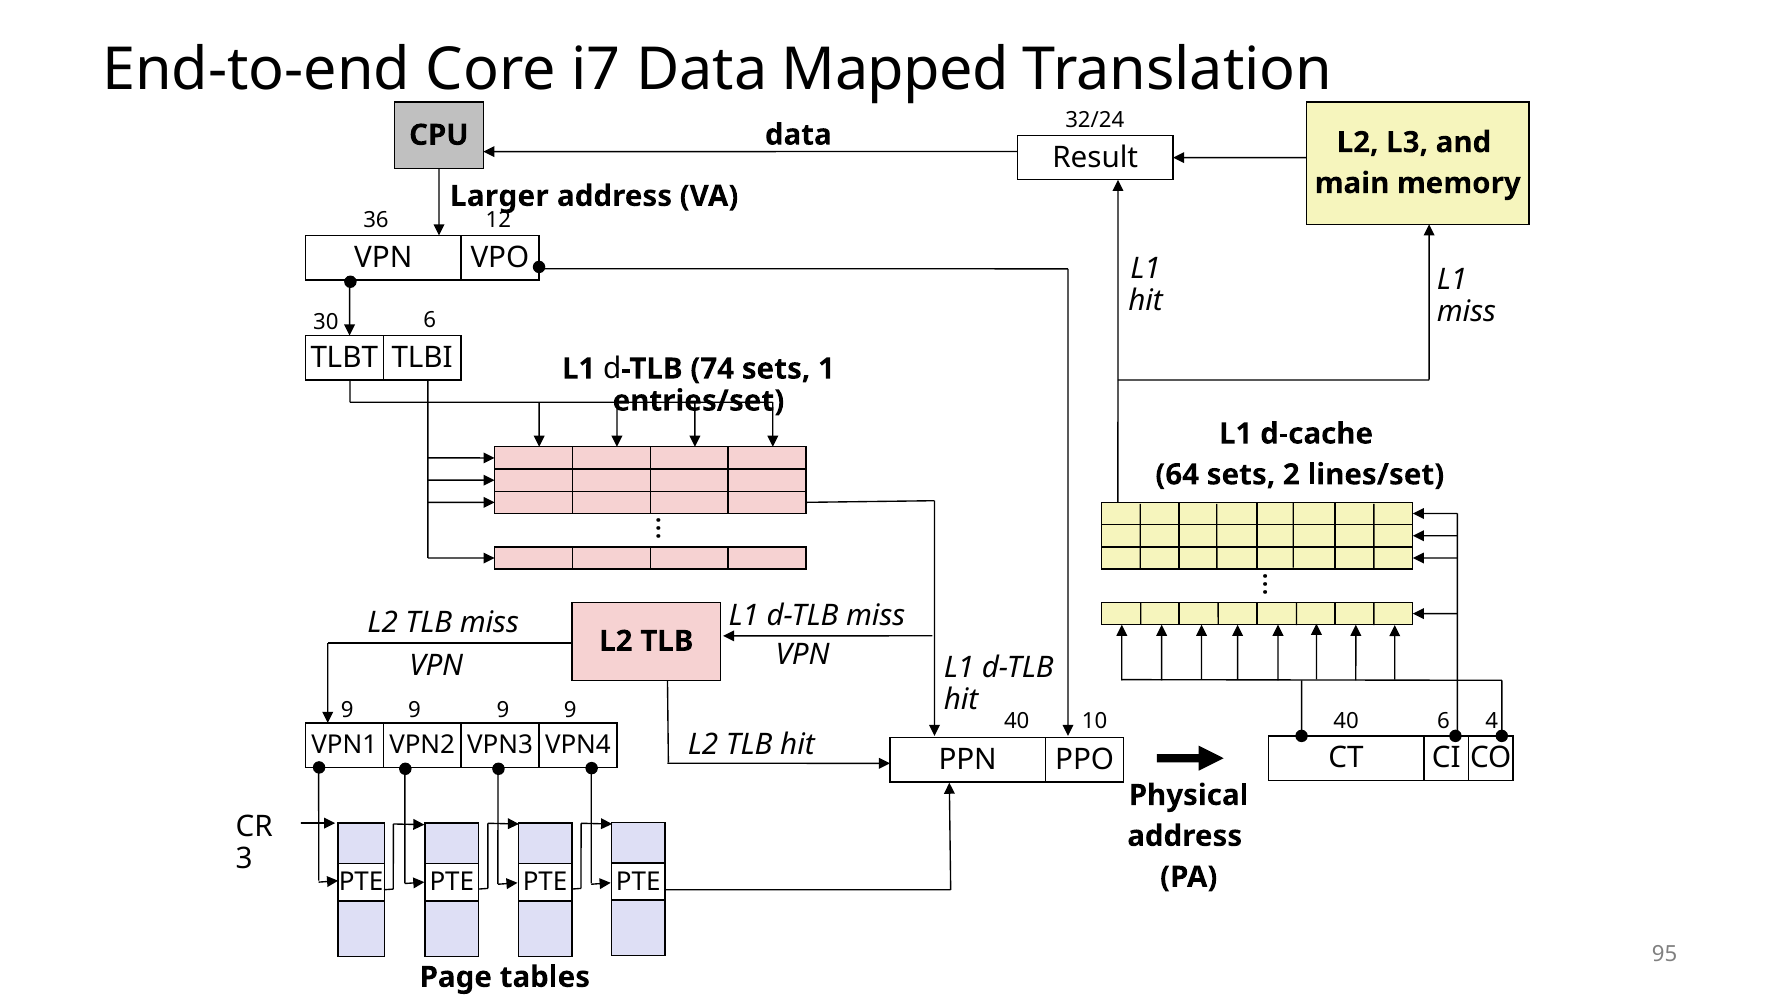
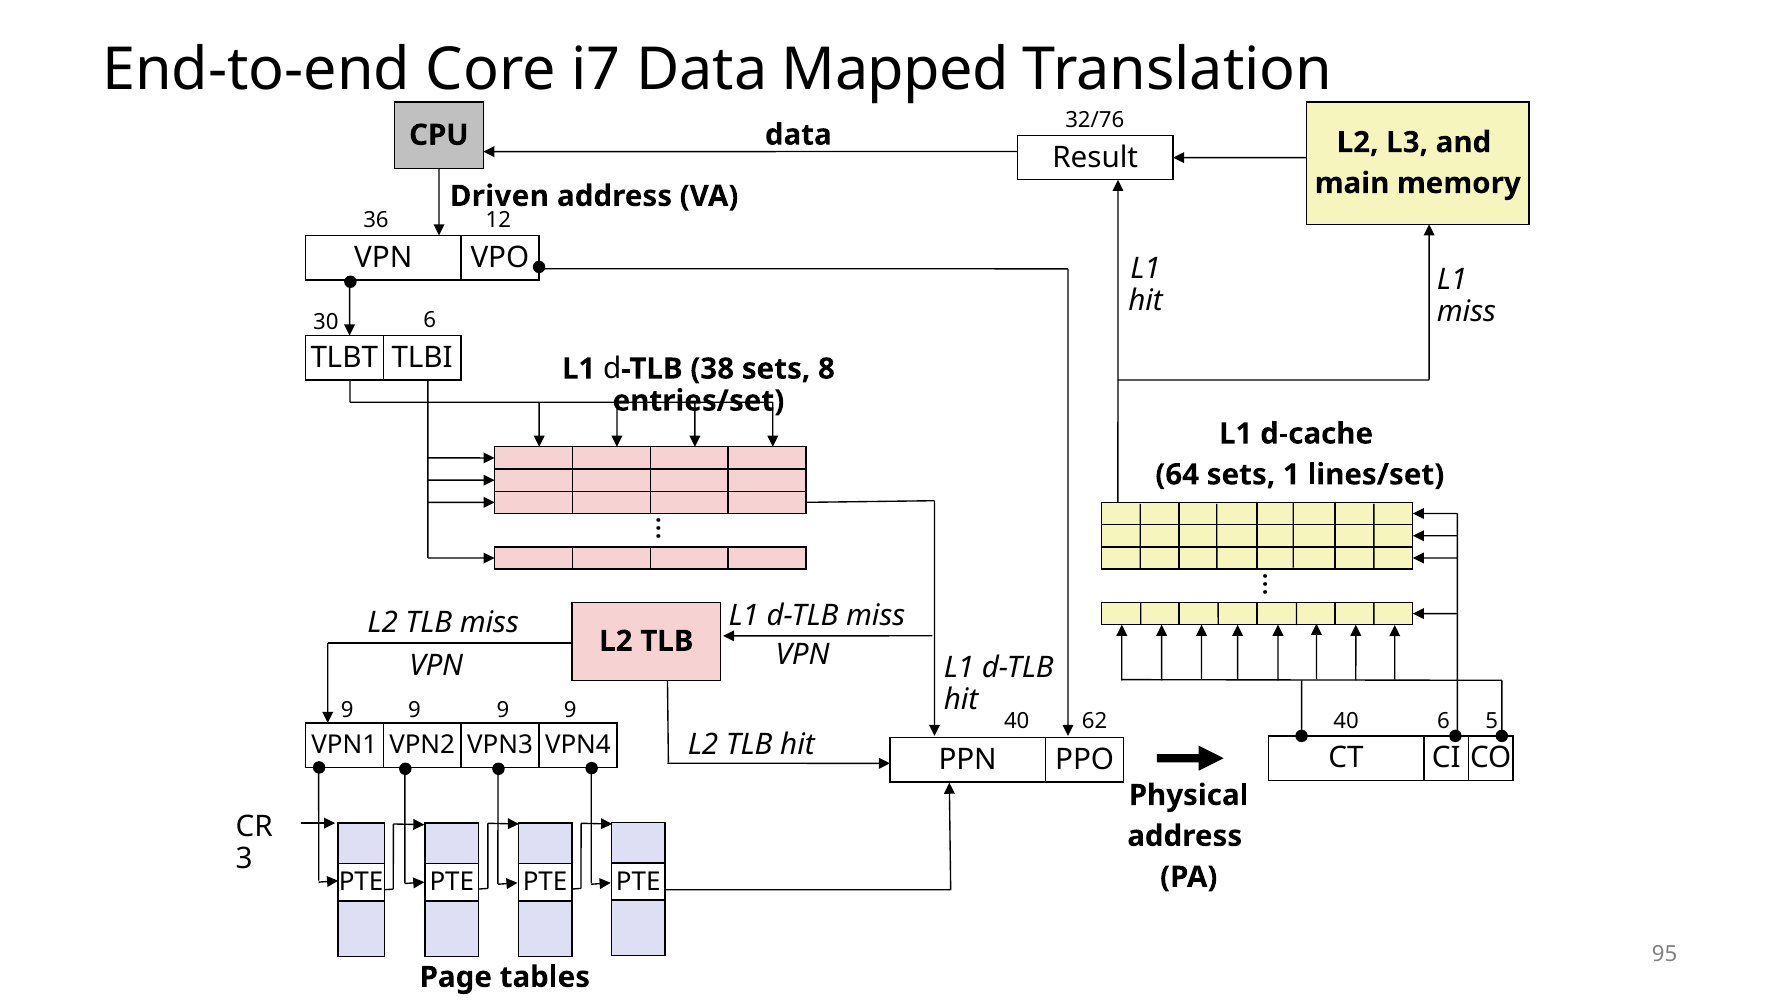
32/24: 32/24 -> 32/76
Larger: Larger -> Driven
74: 74 -> 38
1: 1 -> 8
2: 2 -> 1
10: 10 -> 62
4: 4 -> 5
